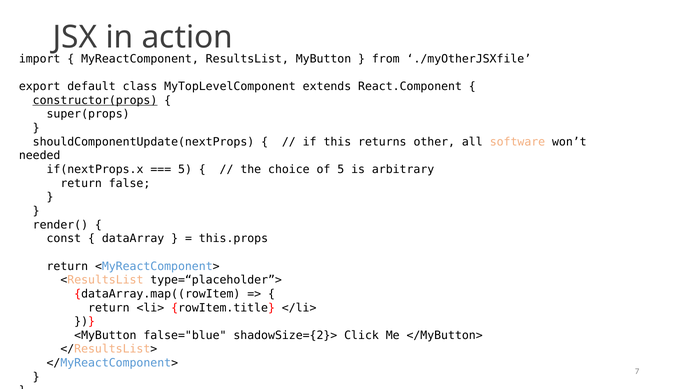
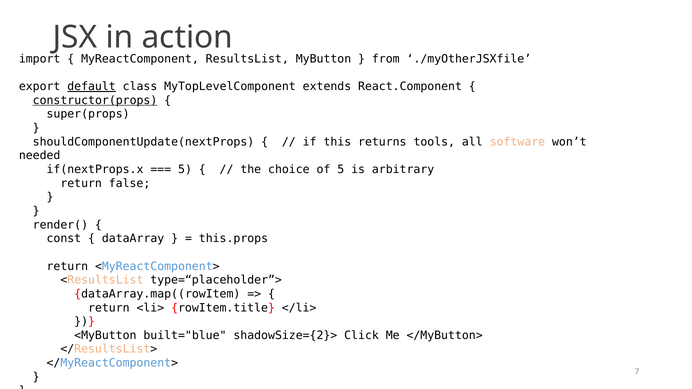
default underline: none -> present
other: other -> tools
false="blue: false="blue -> built="blue
